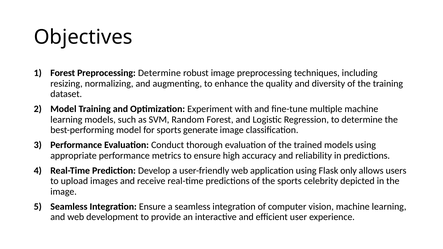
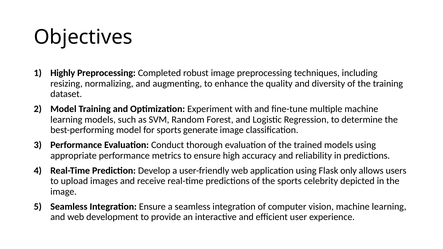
Forest at (63, 73): Forest -> Highly
Preprocessing Determine: Determine -> Completed
